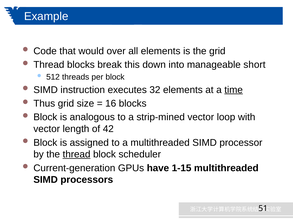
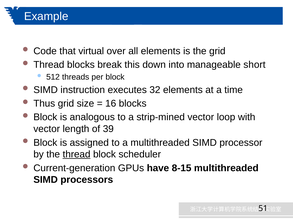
would: would -> virtual
time underline: present -> none
42: 42 -> 39
1-15: 1-15 -> 8-15
